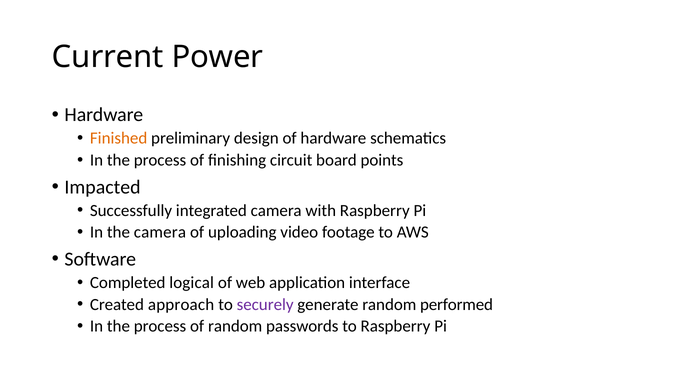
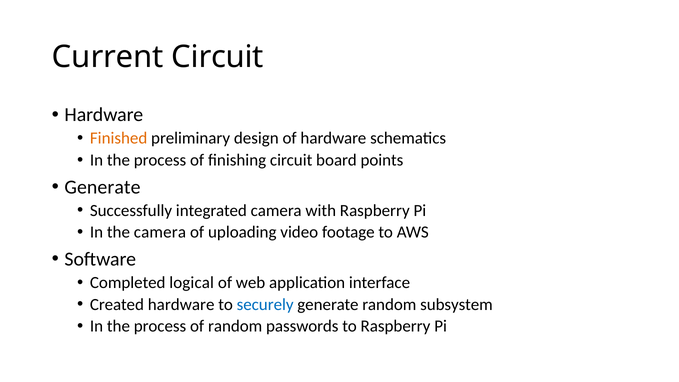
Current Power: Power -> Circuit
Impacted at (103, 187): Impacted -> Generate
Created approach: approach -> hardware
securely colour: purple -> blue
performed: performed -> subsystem
